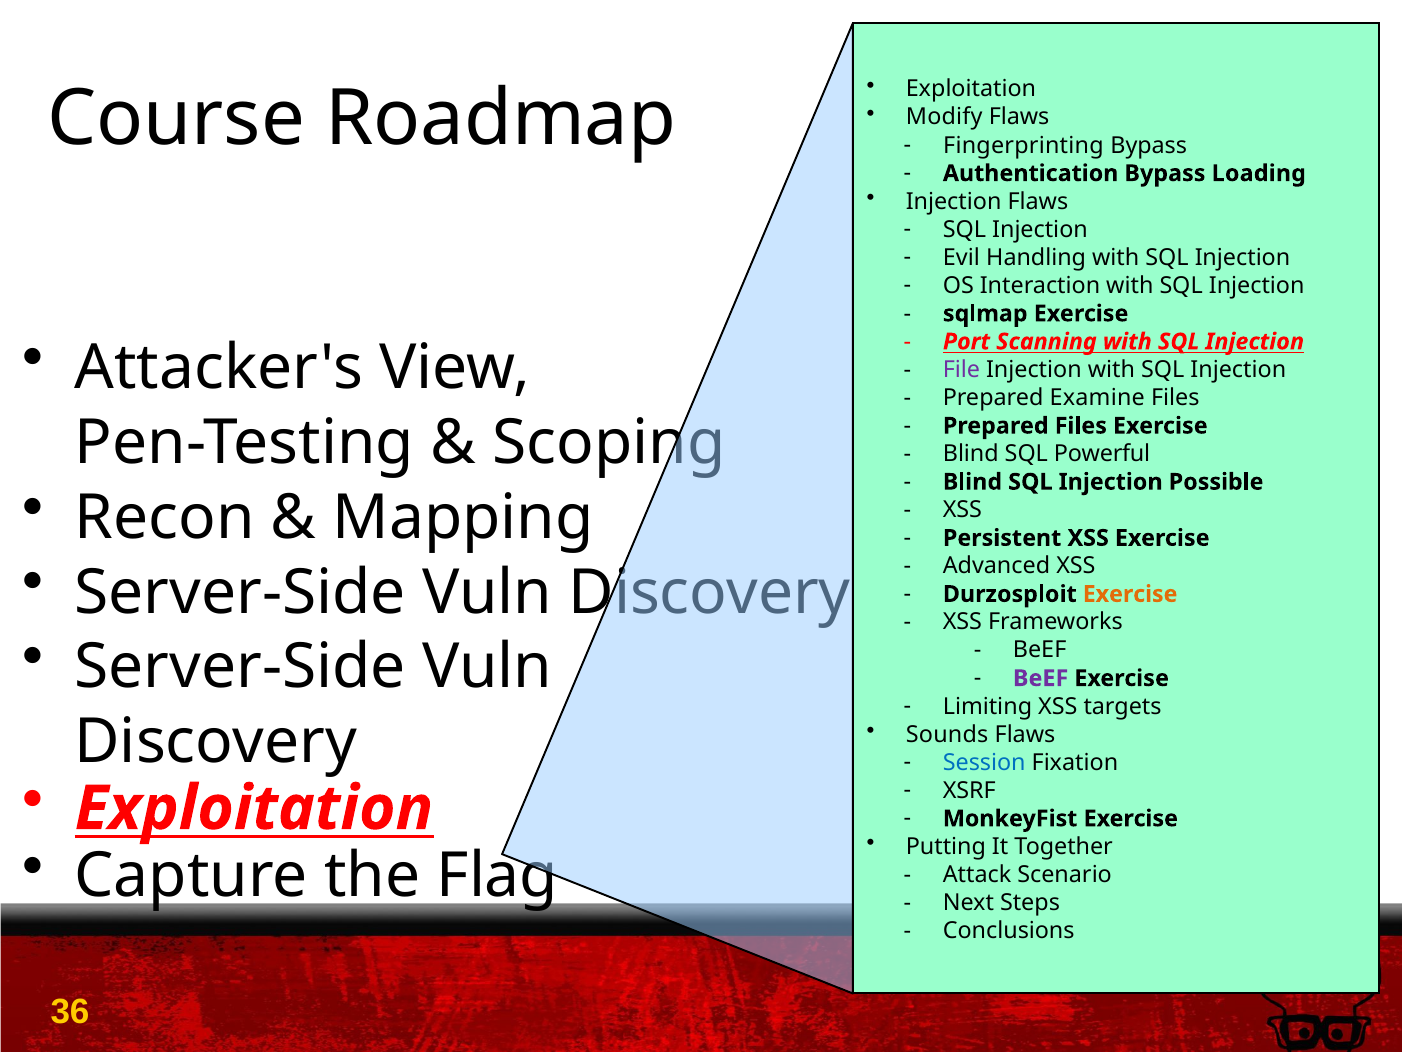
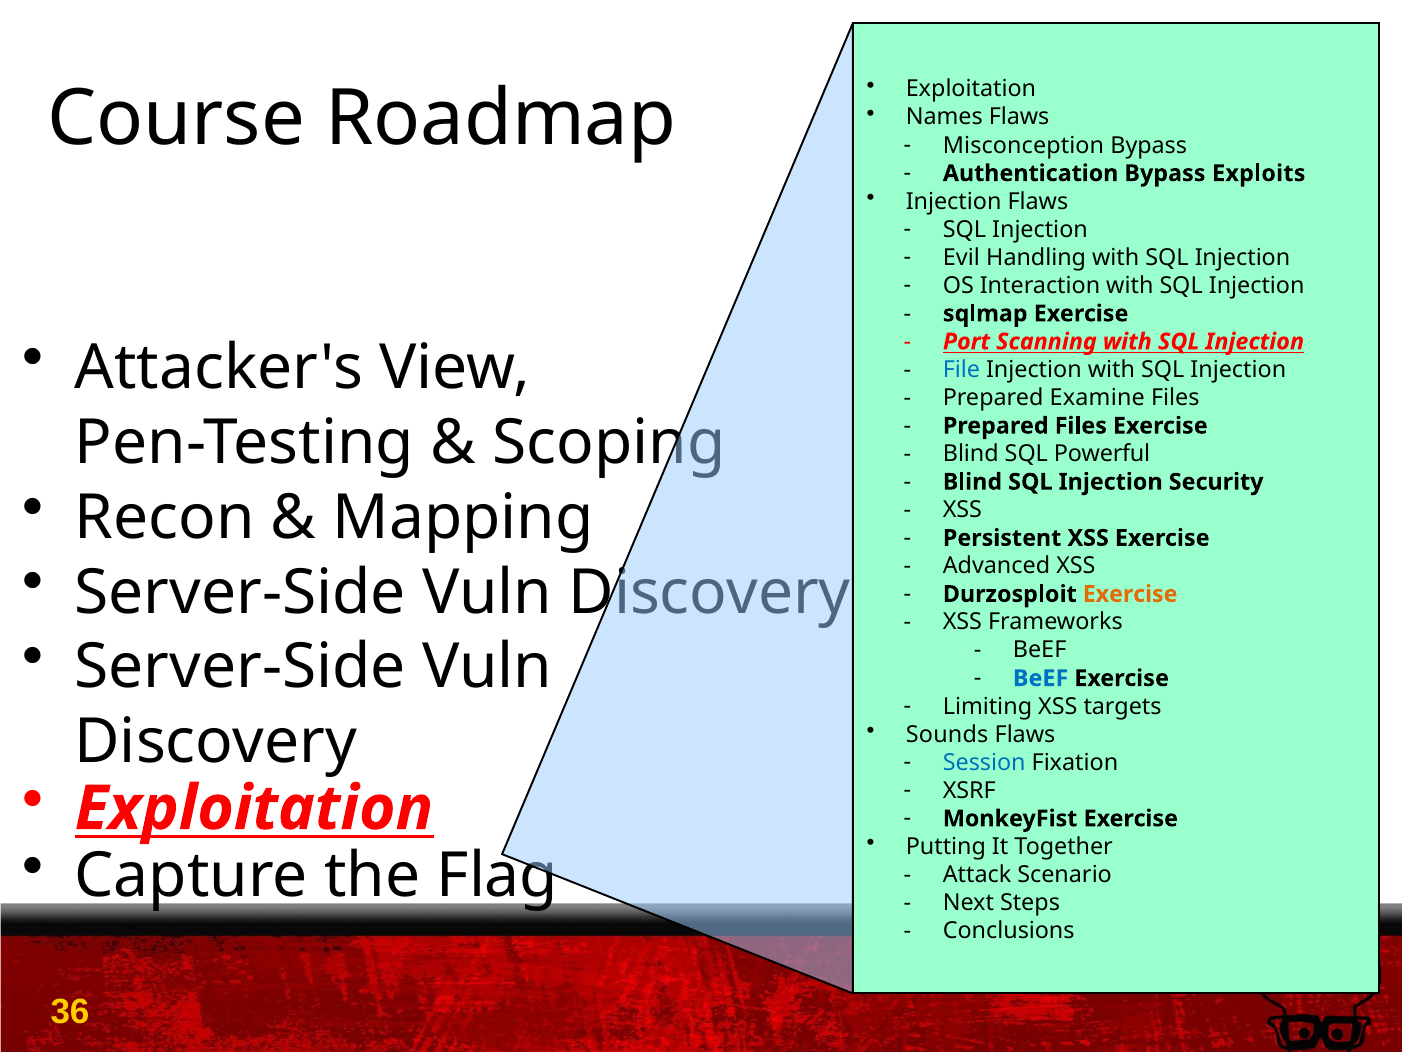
Modify: Modify -> Names
Fingerprinting: Fingerprinting -> Misconception
Loading: Loading -> Exploits
File colour: purple -> blue
Possible: Possible -> Security
BeEF at (1041, 678) colour: purple -> blue
